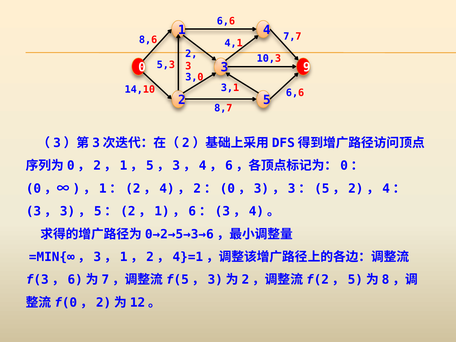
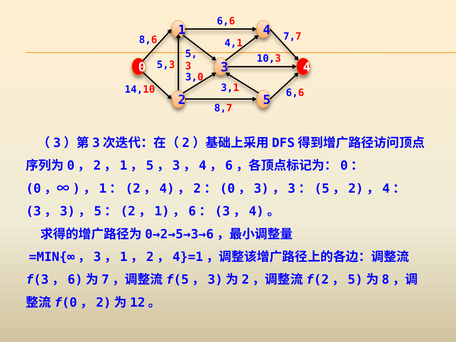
2 at (191, 54): 2 -> 5
9 at (307, 67): 9 -> 4
